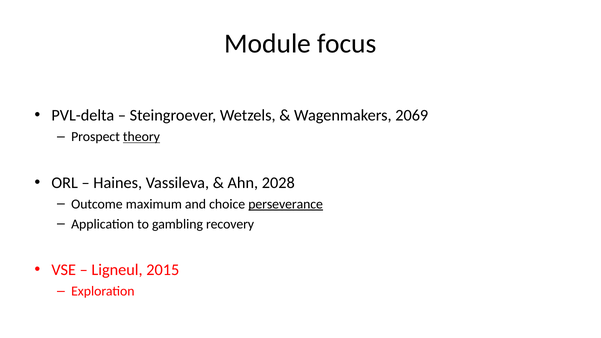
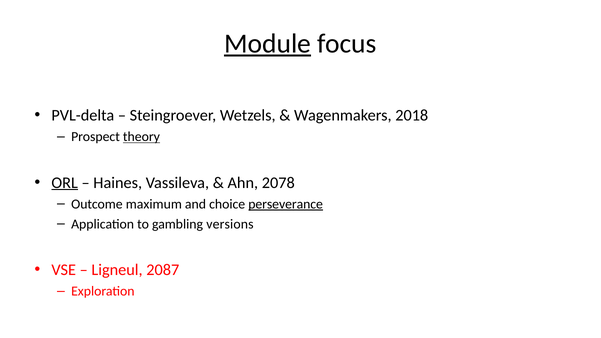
Module underline: none -> present
2069: 2069 -> 2018
ORL underline: none -> present
2028: 2028 -> 2078
recovery: recovery -> versions
2015: 2015 -> 2087
